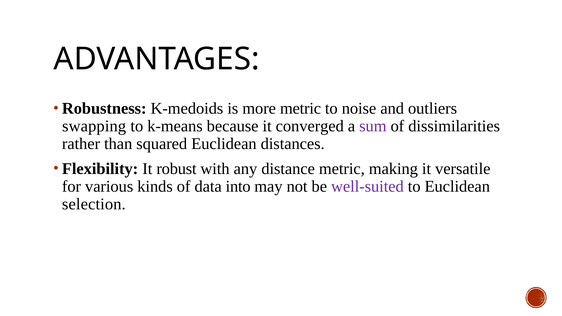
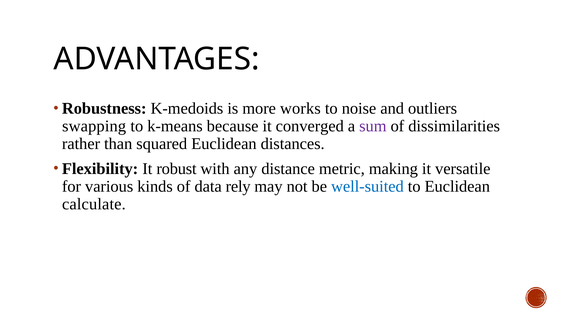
more metric: metric -> works
into: into -> rely
well-suited colour: purple -> blue
selection: selection -> calculate
